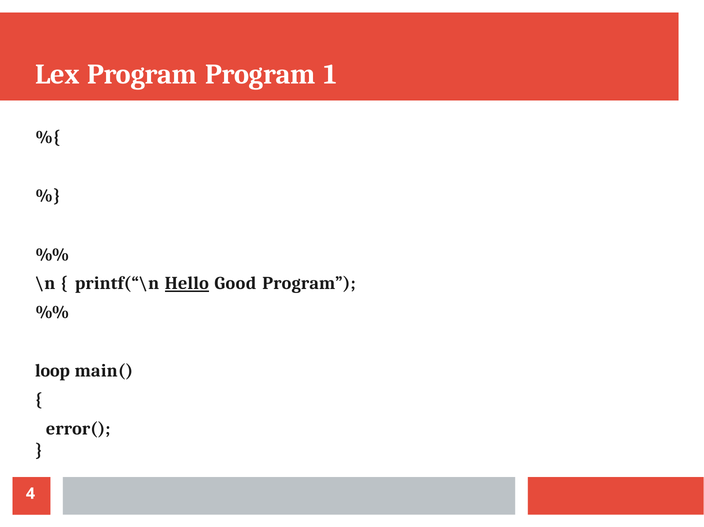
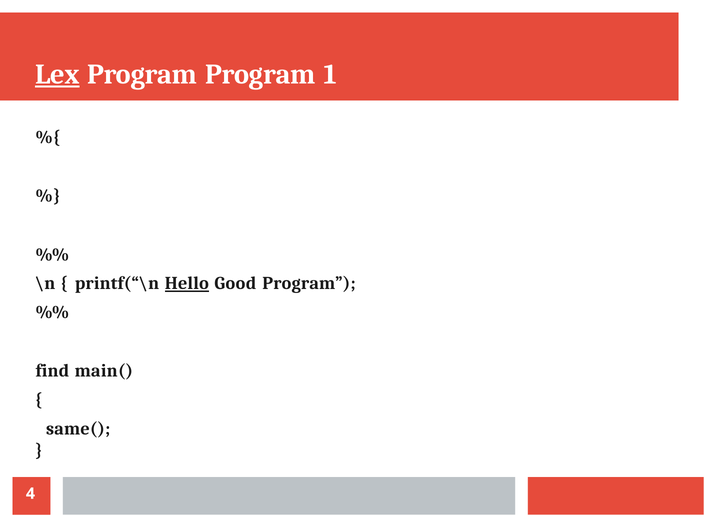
Lex underline: none -> present
loop: loop -> find
error(: error( -> same(
